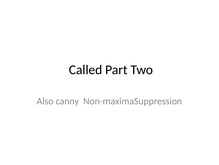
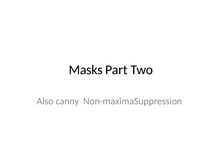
Called: Called -> Masks
